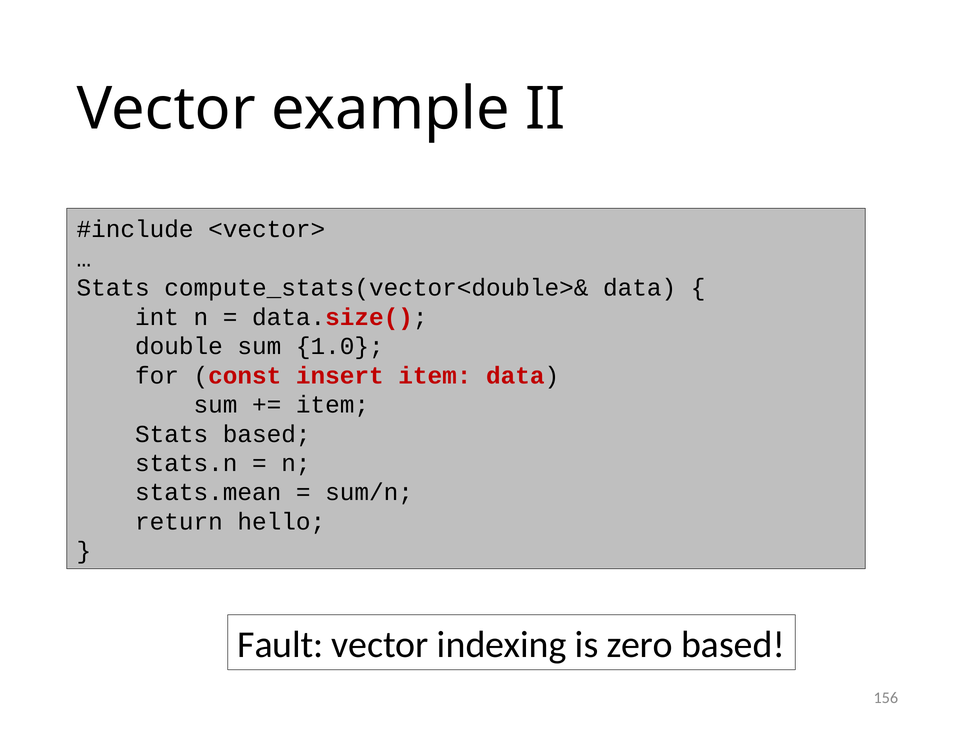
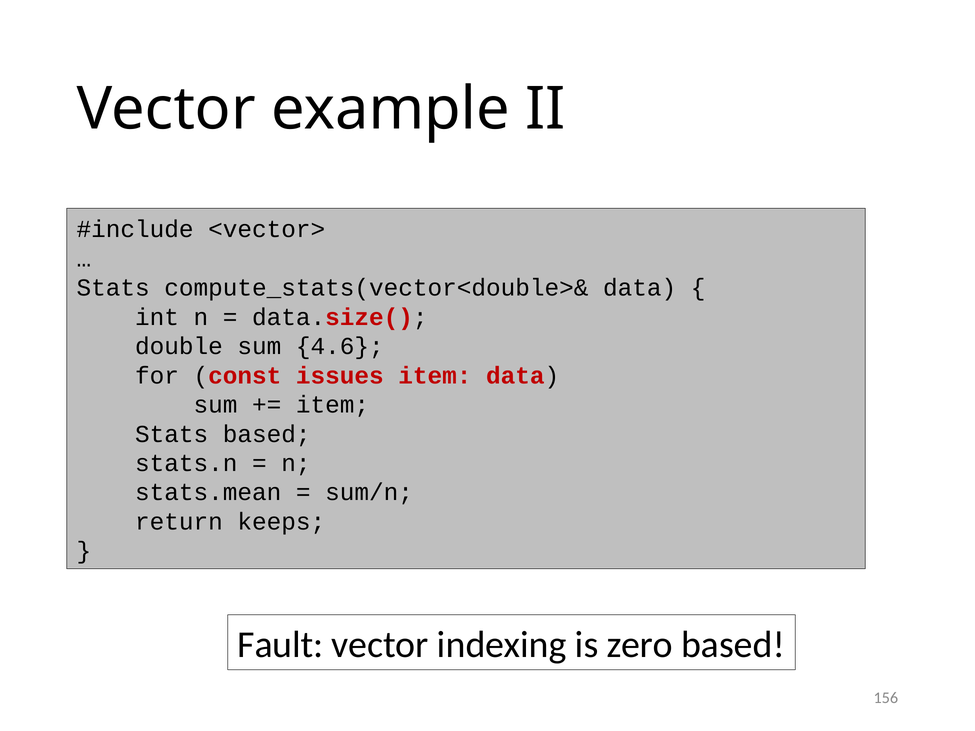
1.0: 1.0 -> 4.6
insert: insert -> issues
hello: hello -> keeps
